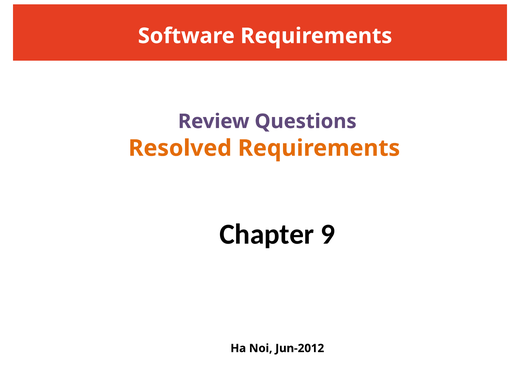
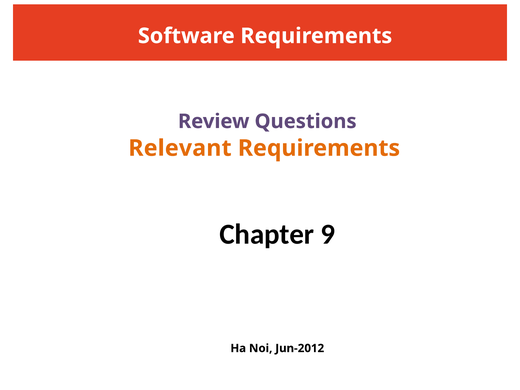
Resolved: Resolved -> Relevant
